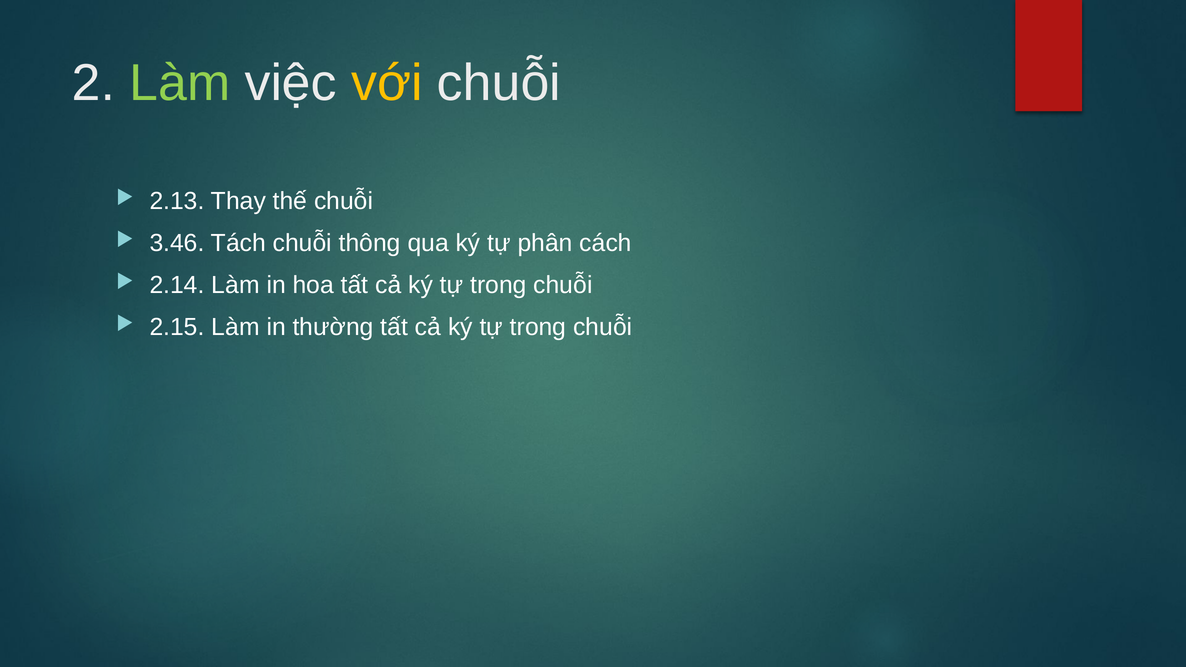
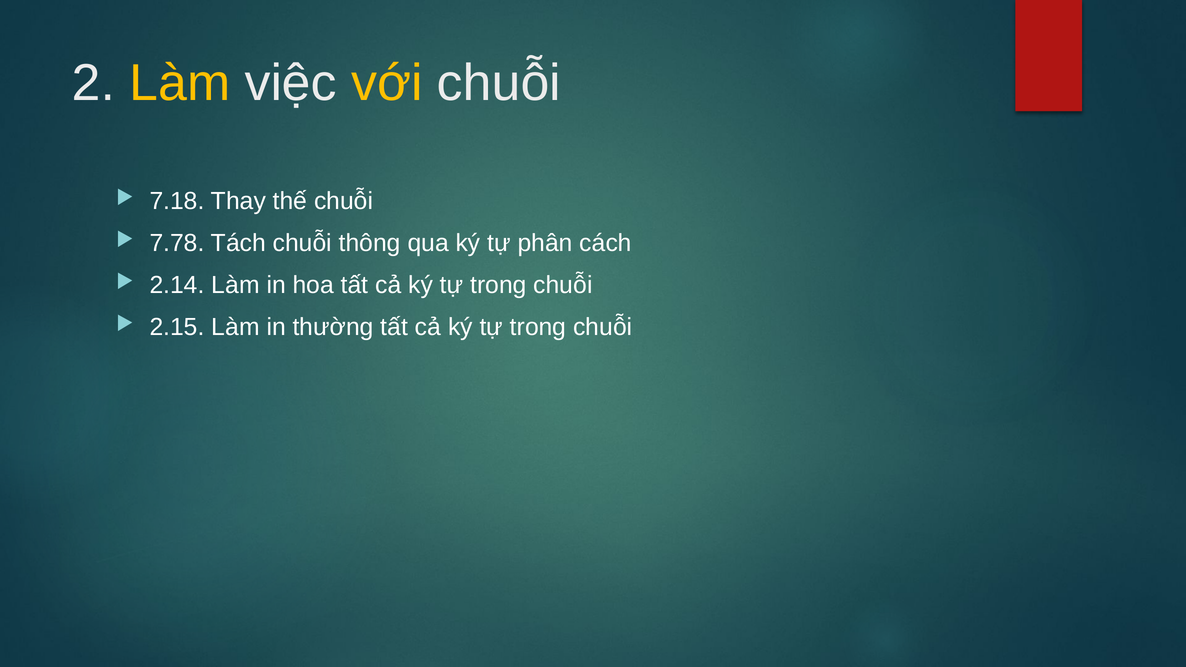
Làm at (180, 83) colour: light green -> yellow
2.13: 2.13 -> 7.18
3.46: 3.46 -> 7.78
